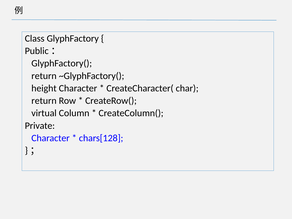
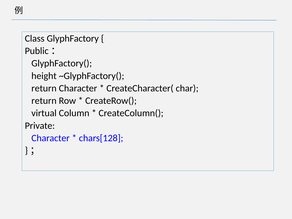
return at (44, 76): return -> height
height at (44, 88): height -> return
